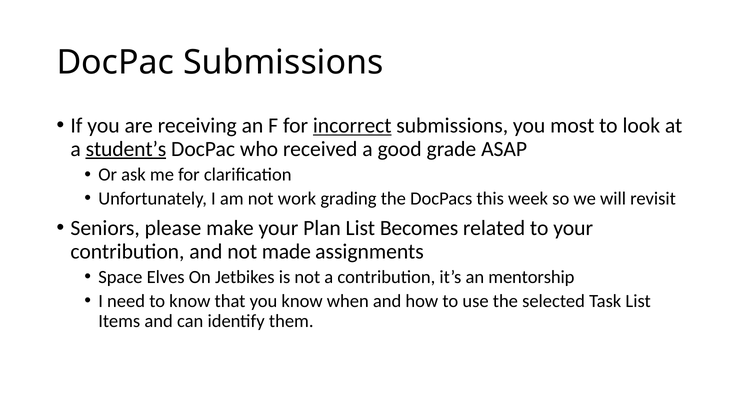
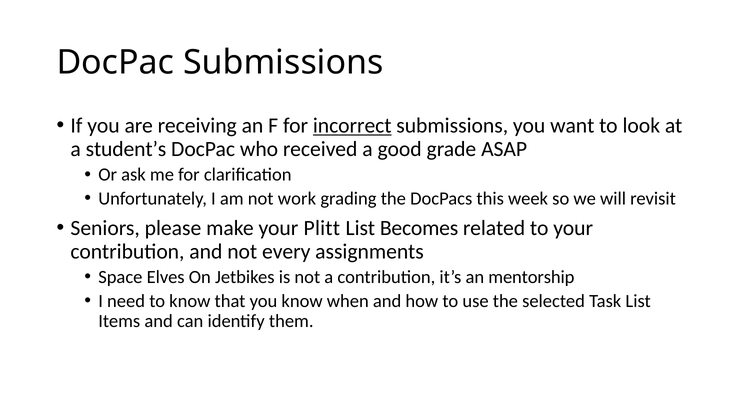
most: most -> want
student’s underline: present -> none
Plan: Plan -> Plitt
made: made -> every
